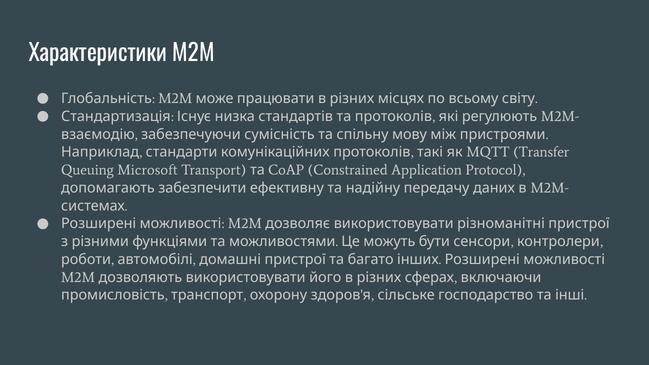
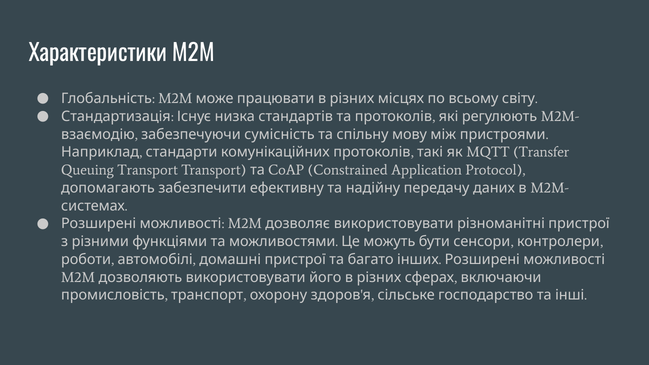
Queuing Microsoft: Microsoft -> Transport
